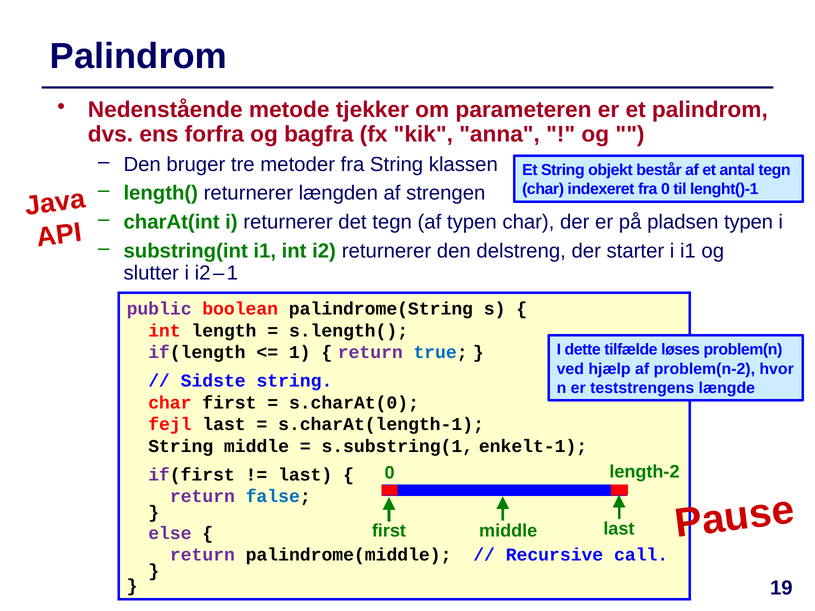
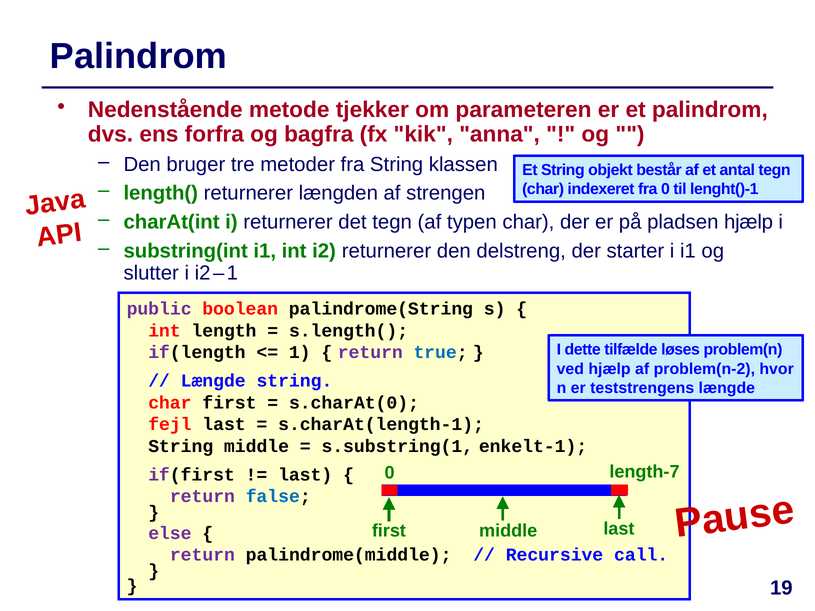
pladsen typen: typen -> hjælp
Sidste at (213, 381): Sidste -> Længde
length-2: length-2 -> length-7
